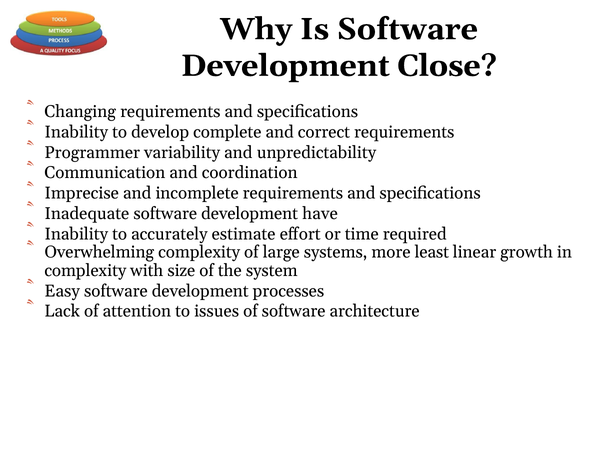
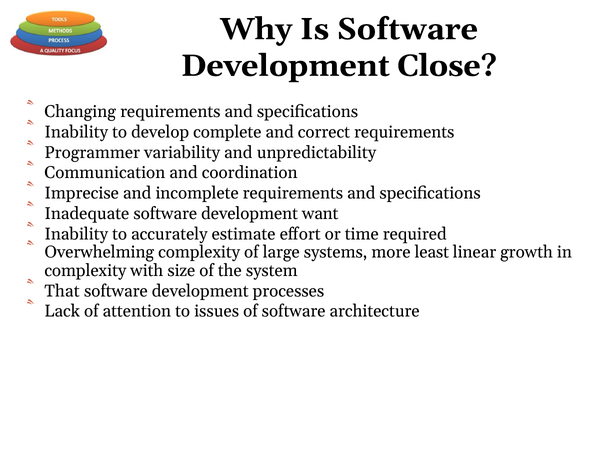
have: have -> want
Easy: Easy -> That
